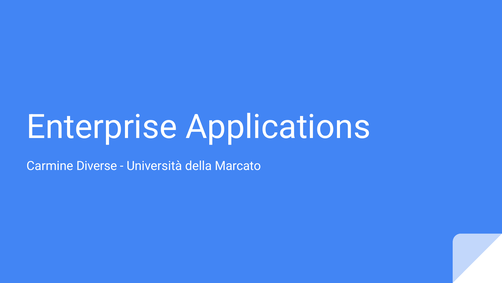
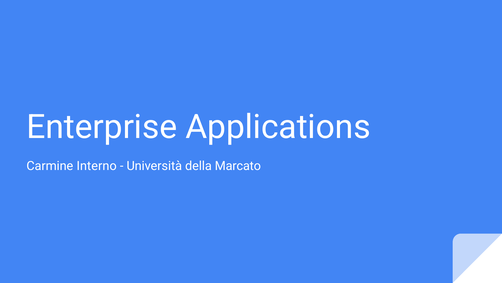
Diverse: Diverse -> Interno
